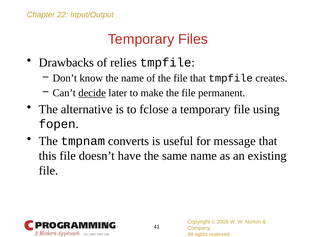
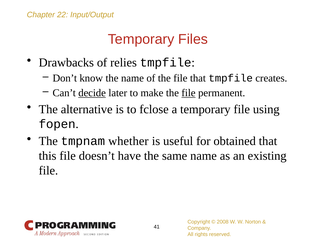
file at (188, 93) underline: none -> present
converts: converts -> whether
message: message -> obtained
